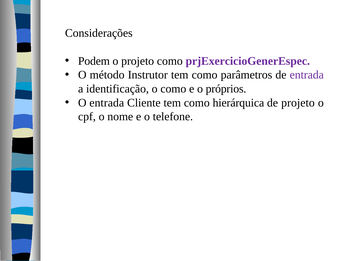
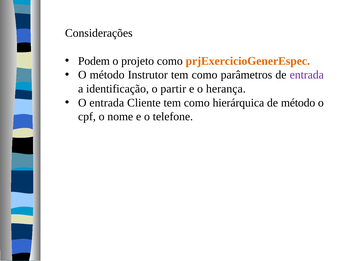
prjExercicioGenerEspec colour: purple -> orange
o como: como -> partir
próprios: próprios -> herança
de projeto: projeto -> método
